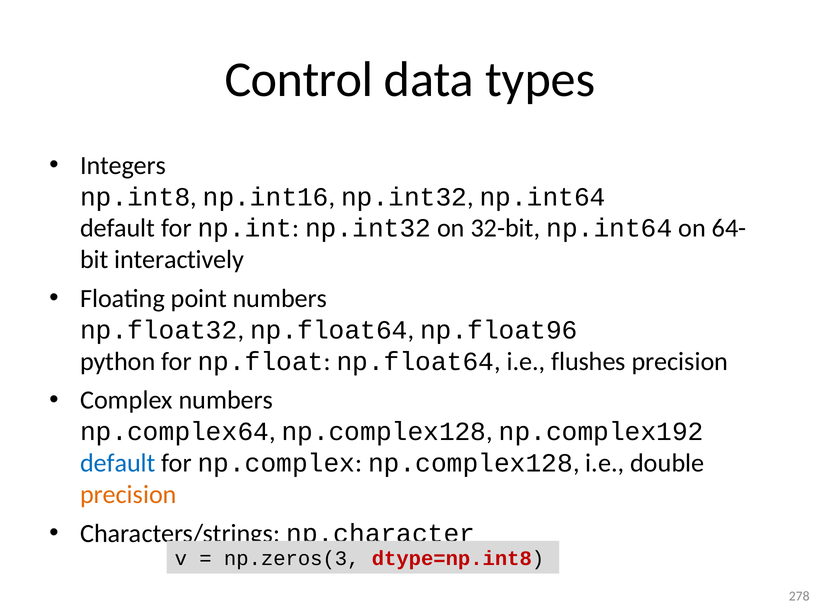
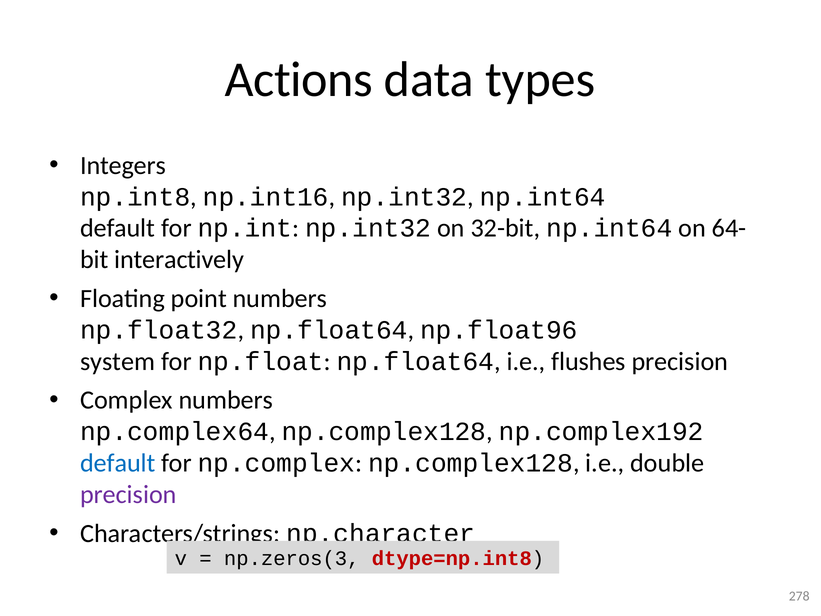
Control: Control -> Actions
python: python -> system
precision at (128, 494) colour: orange -> purple
